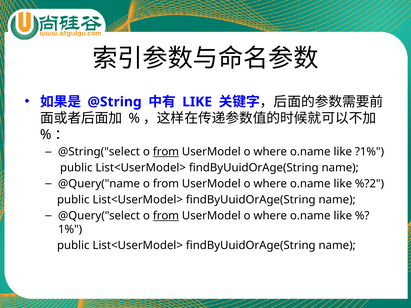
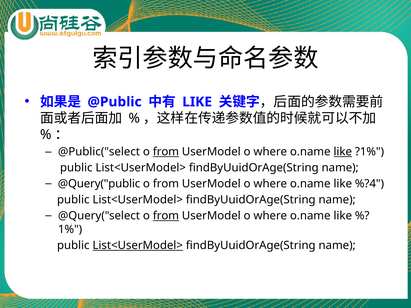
@String: @String -> @Public
@String("select: @String("select -> @Public("select
like at (343, 152) underline: none -> present
@Query("name: @Query("name -> @Query("public
%?2: %?2 -> %?4
List<UserModel> at (138, 246) underline: none -> present
